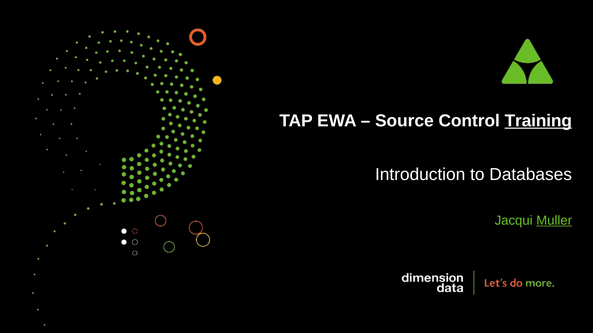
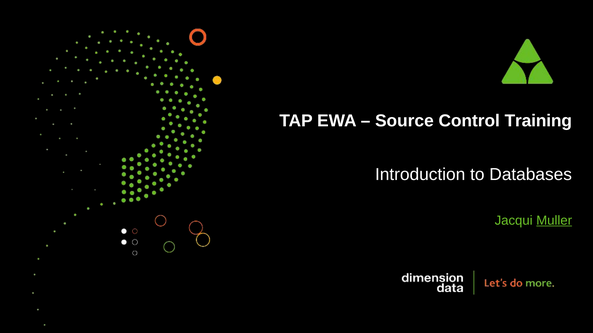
Training underline: present -> none
